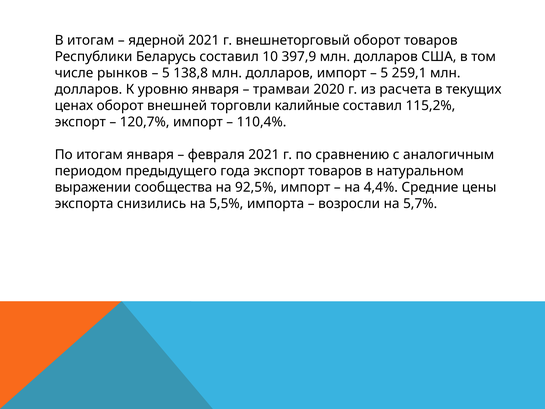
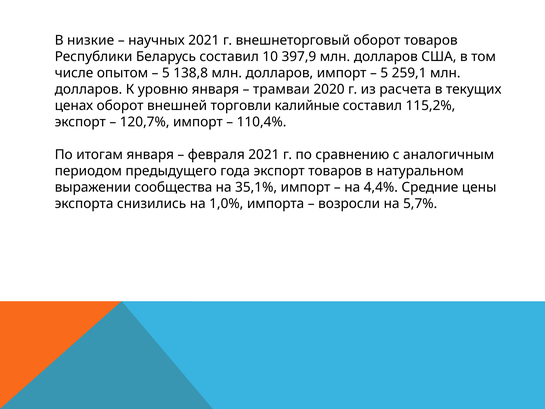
В итогам: итогам -> низкие
ядерной: ядерной -> научных
рынков: рынков -> опытом
92,5%: 92,5% -> 35,1%
5,5%: 5,5% -> 1,0%
